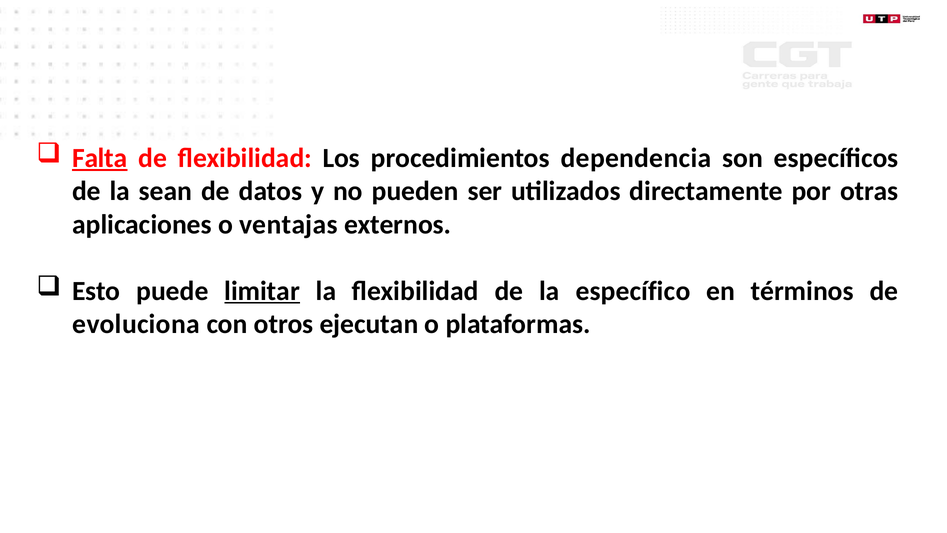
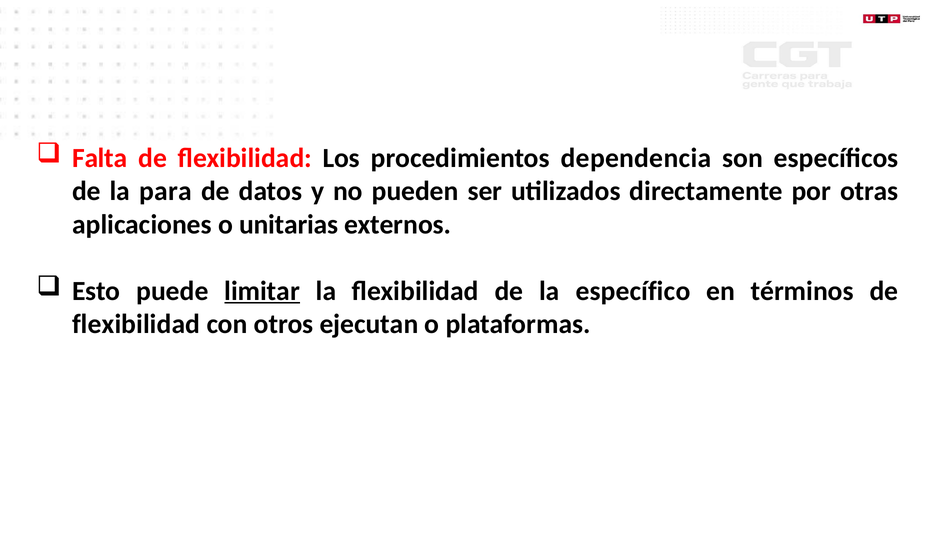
Falta underline: present -> none
sean: sean -> para
ventajas: ventajas -> unitarias
evoluciona at (136, 324): evoluciona -> flexibilidad
